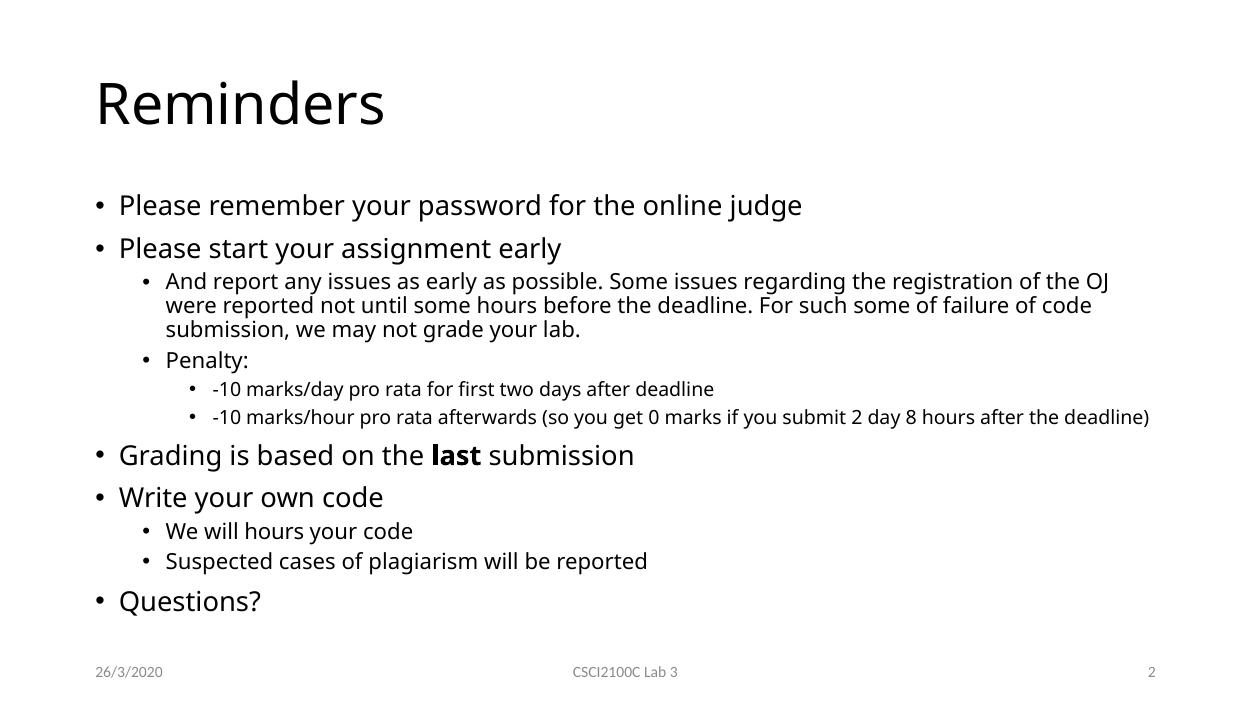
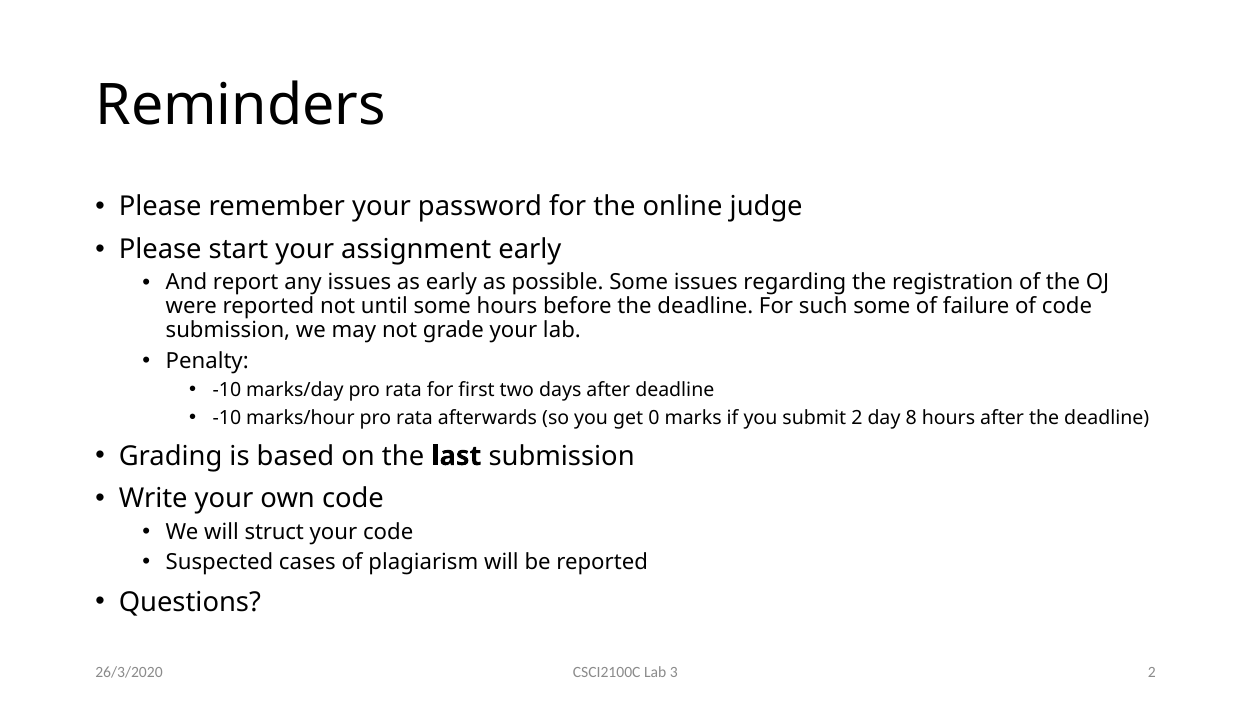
will hours: hours -> struct
